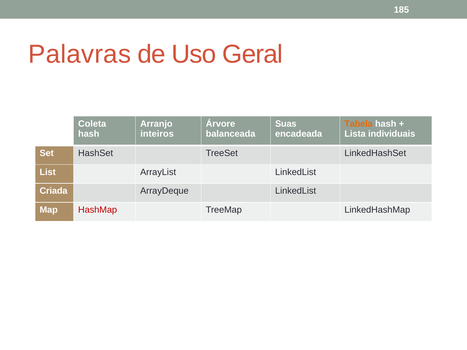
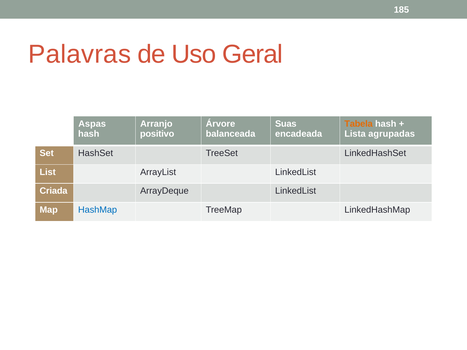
Coleta: Coleta -> Aspas
inteiros: inteiros -> positivo
individuais: individuais -> agrupadas
HashMap colour: red -> blue
